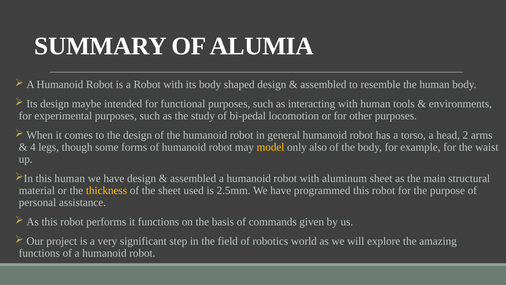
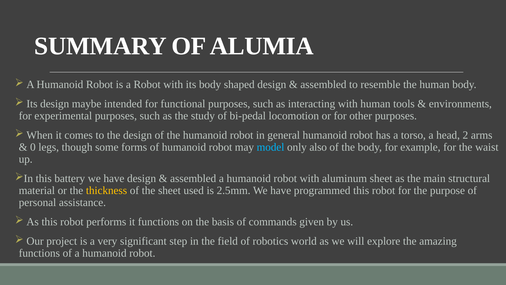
4: 4 -> 0
model colour: yellow -> light blue
this human: human -> battery
